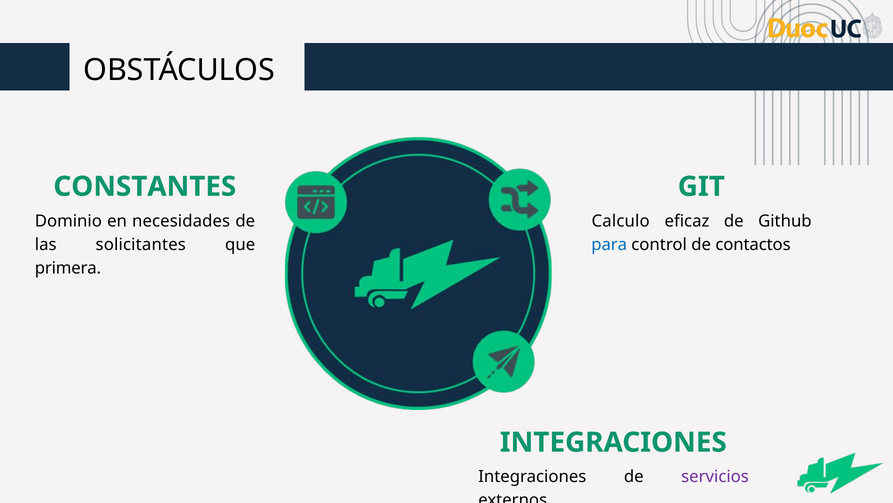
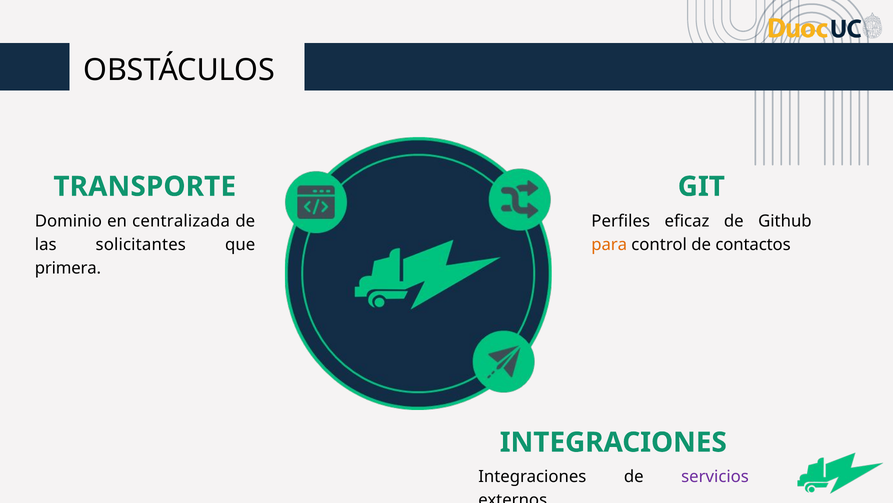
CONSTANTES: CONSTANTES -> TRANSPORTE
necesidades: necesidades -> centralizada
Calculo: Calculo -> Perfiles
para colour: blue -> orange
